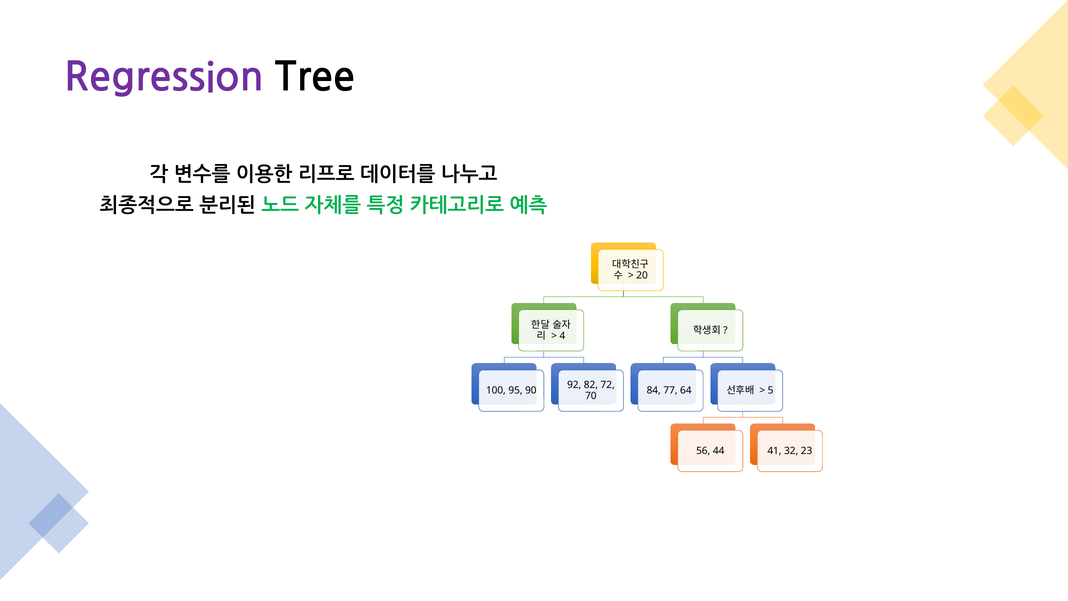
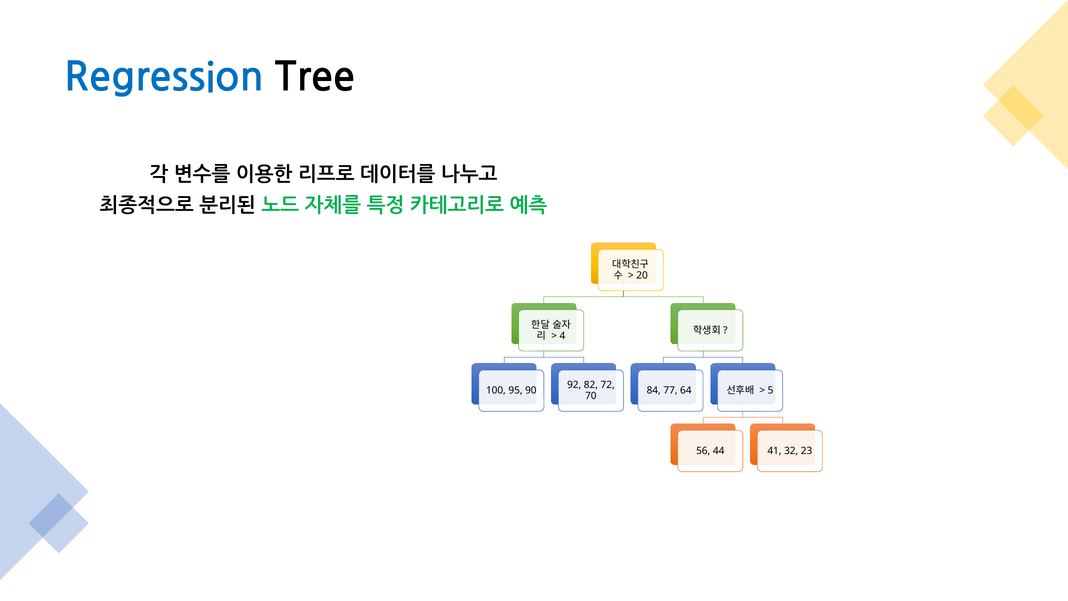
Regression colour: purple -> blue
